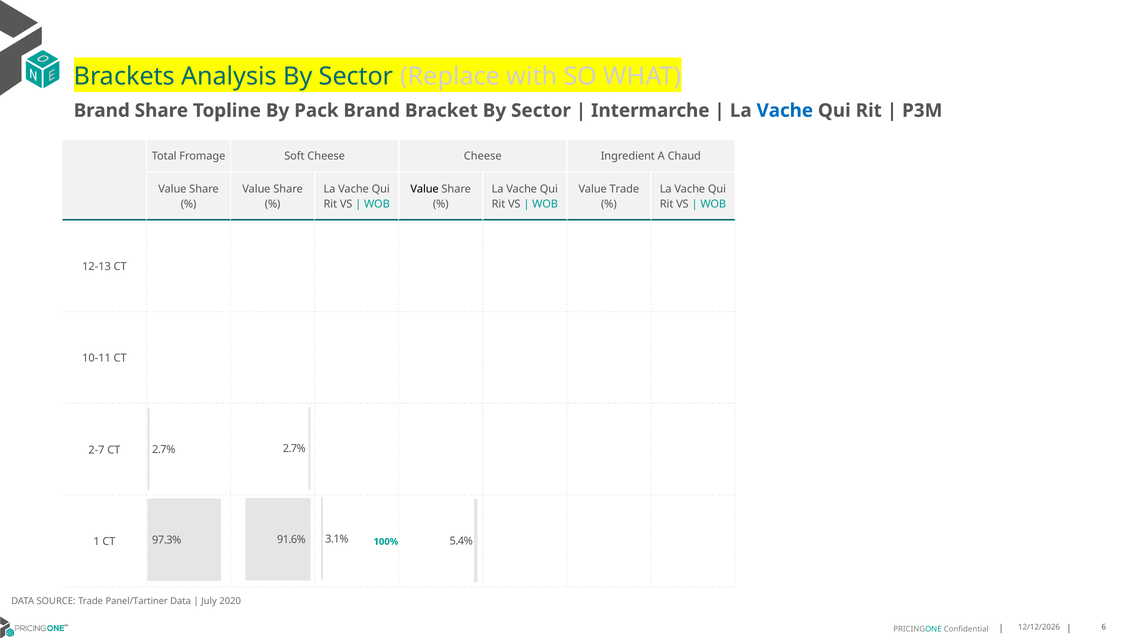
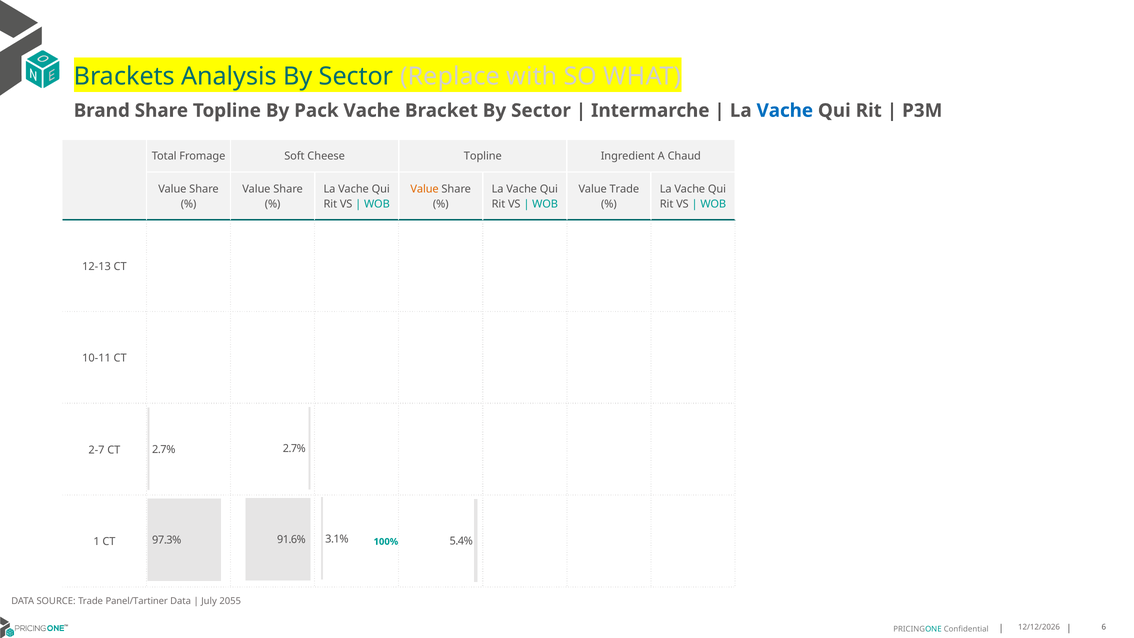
Pack Brand: Brand -> Vache
Cheese Cheese: Cheese -> Topline
Value at (425, 189) colour: black -> orange
2020: 2020 -> 2055
